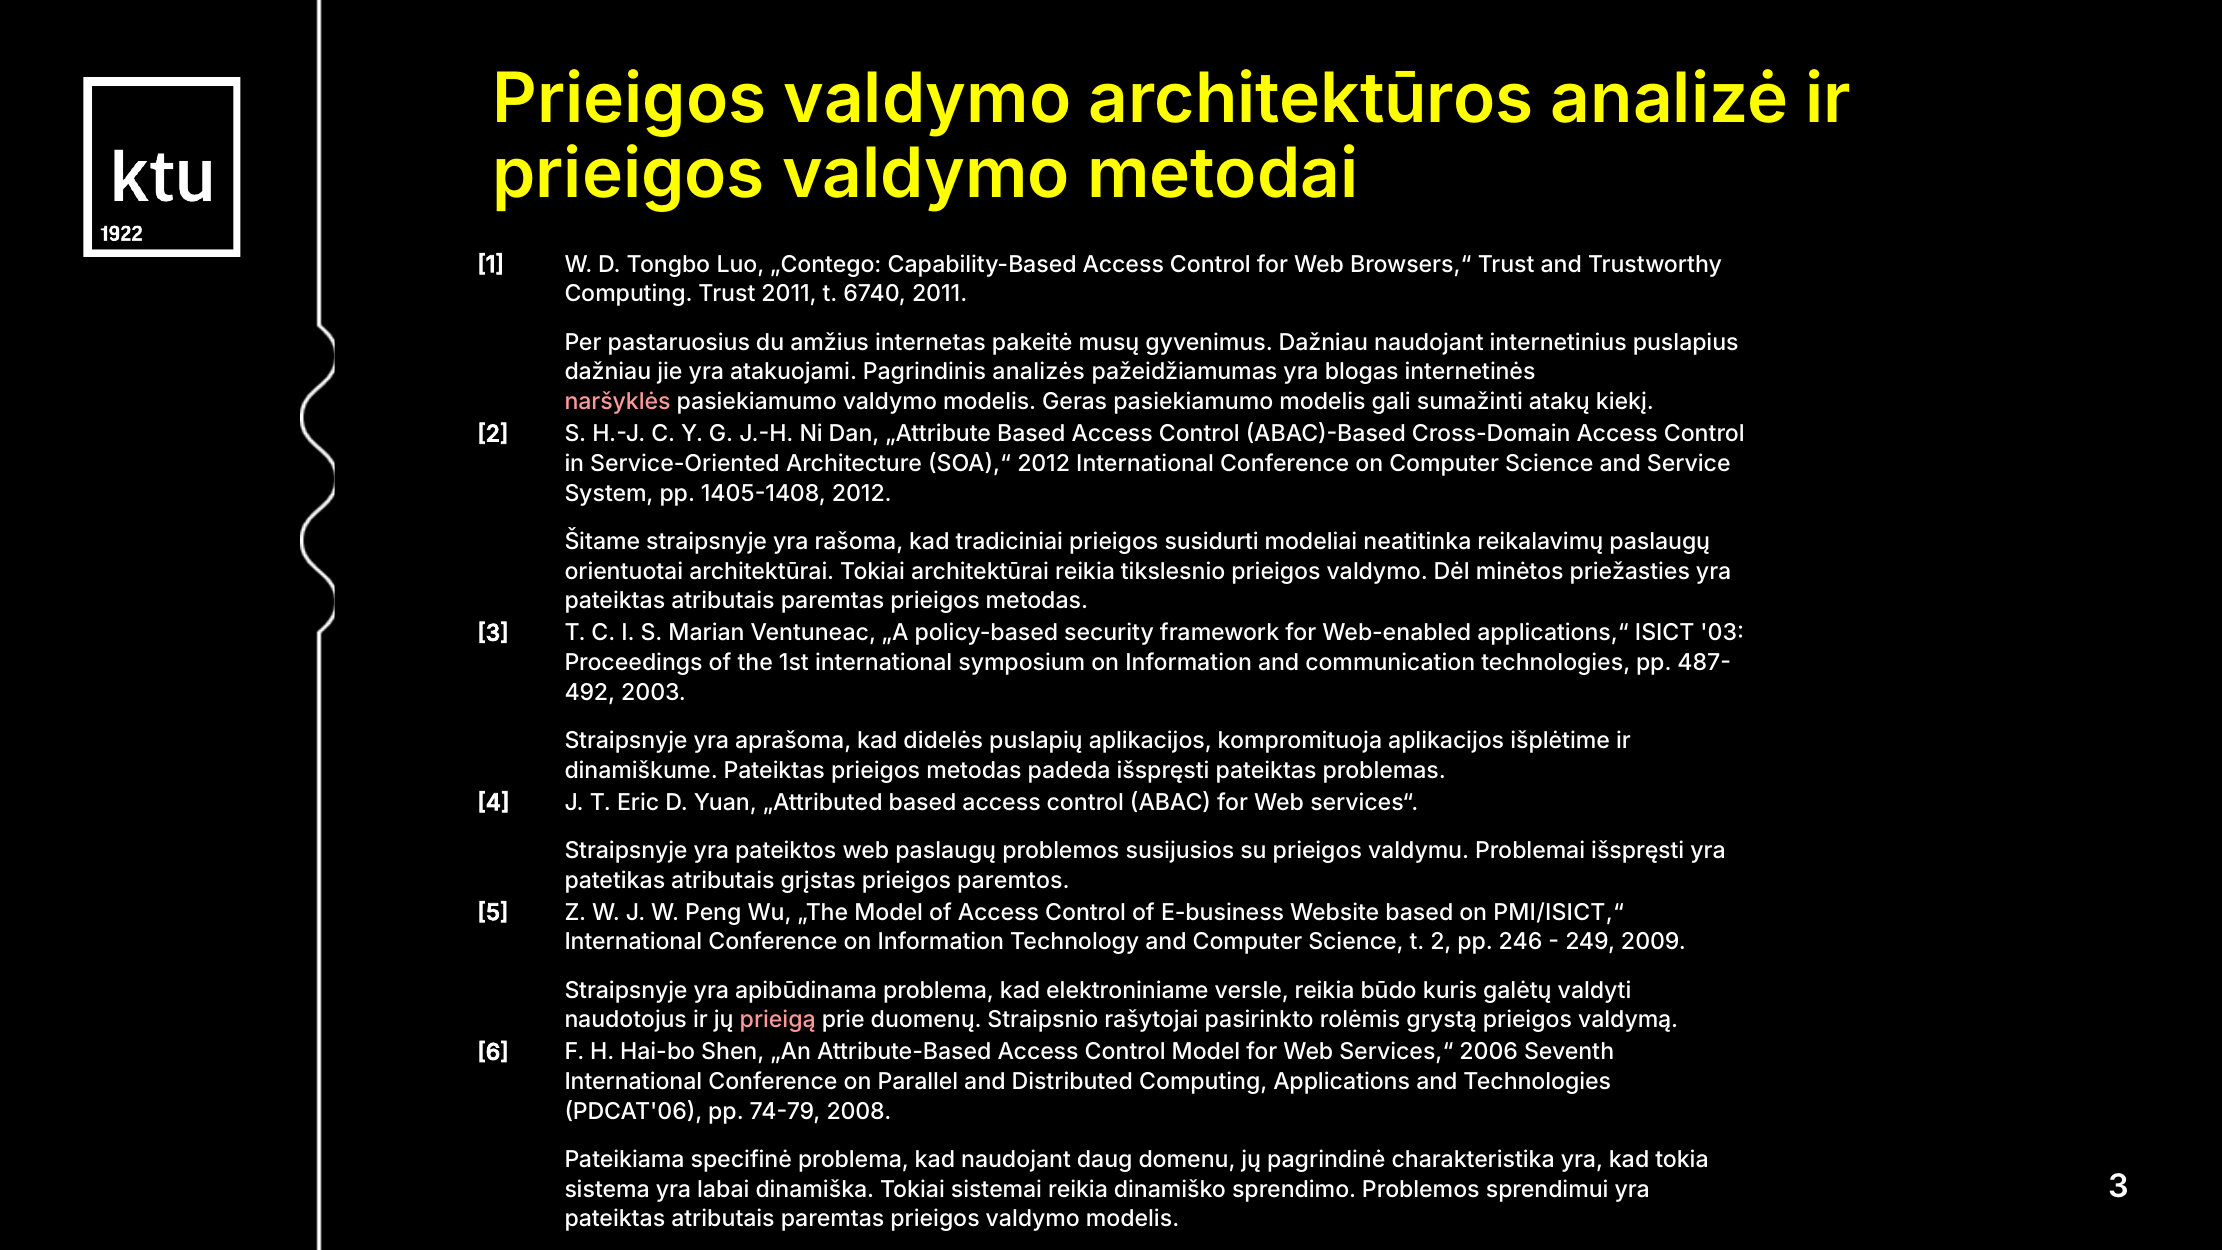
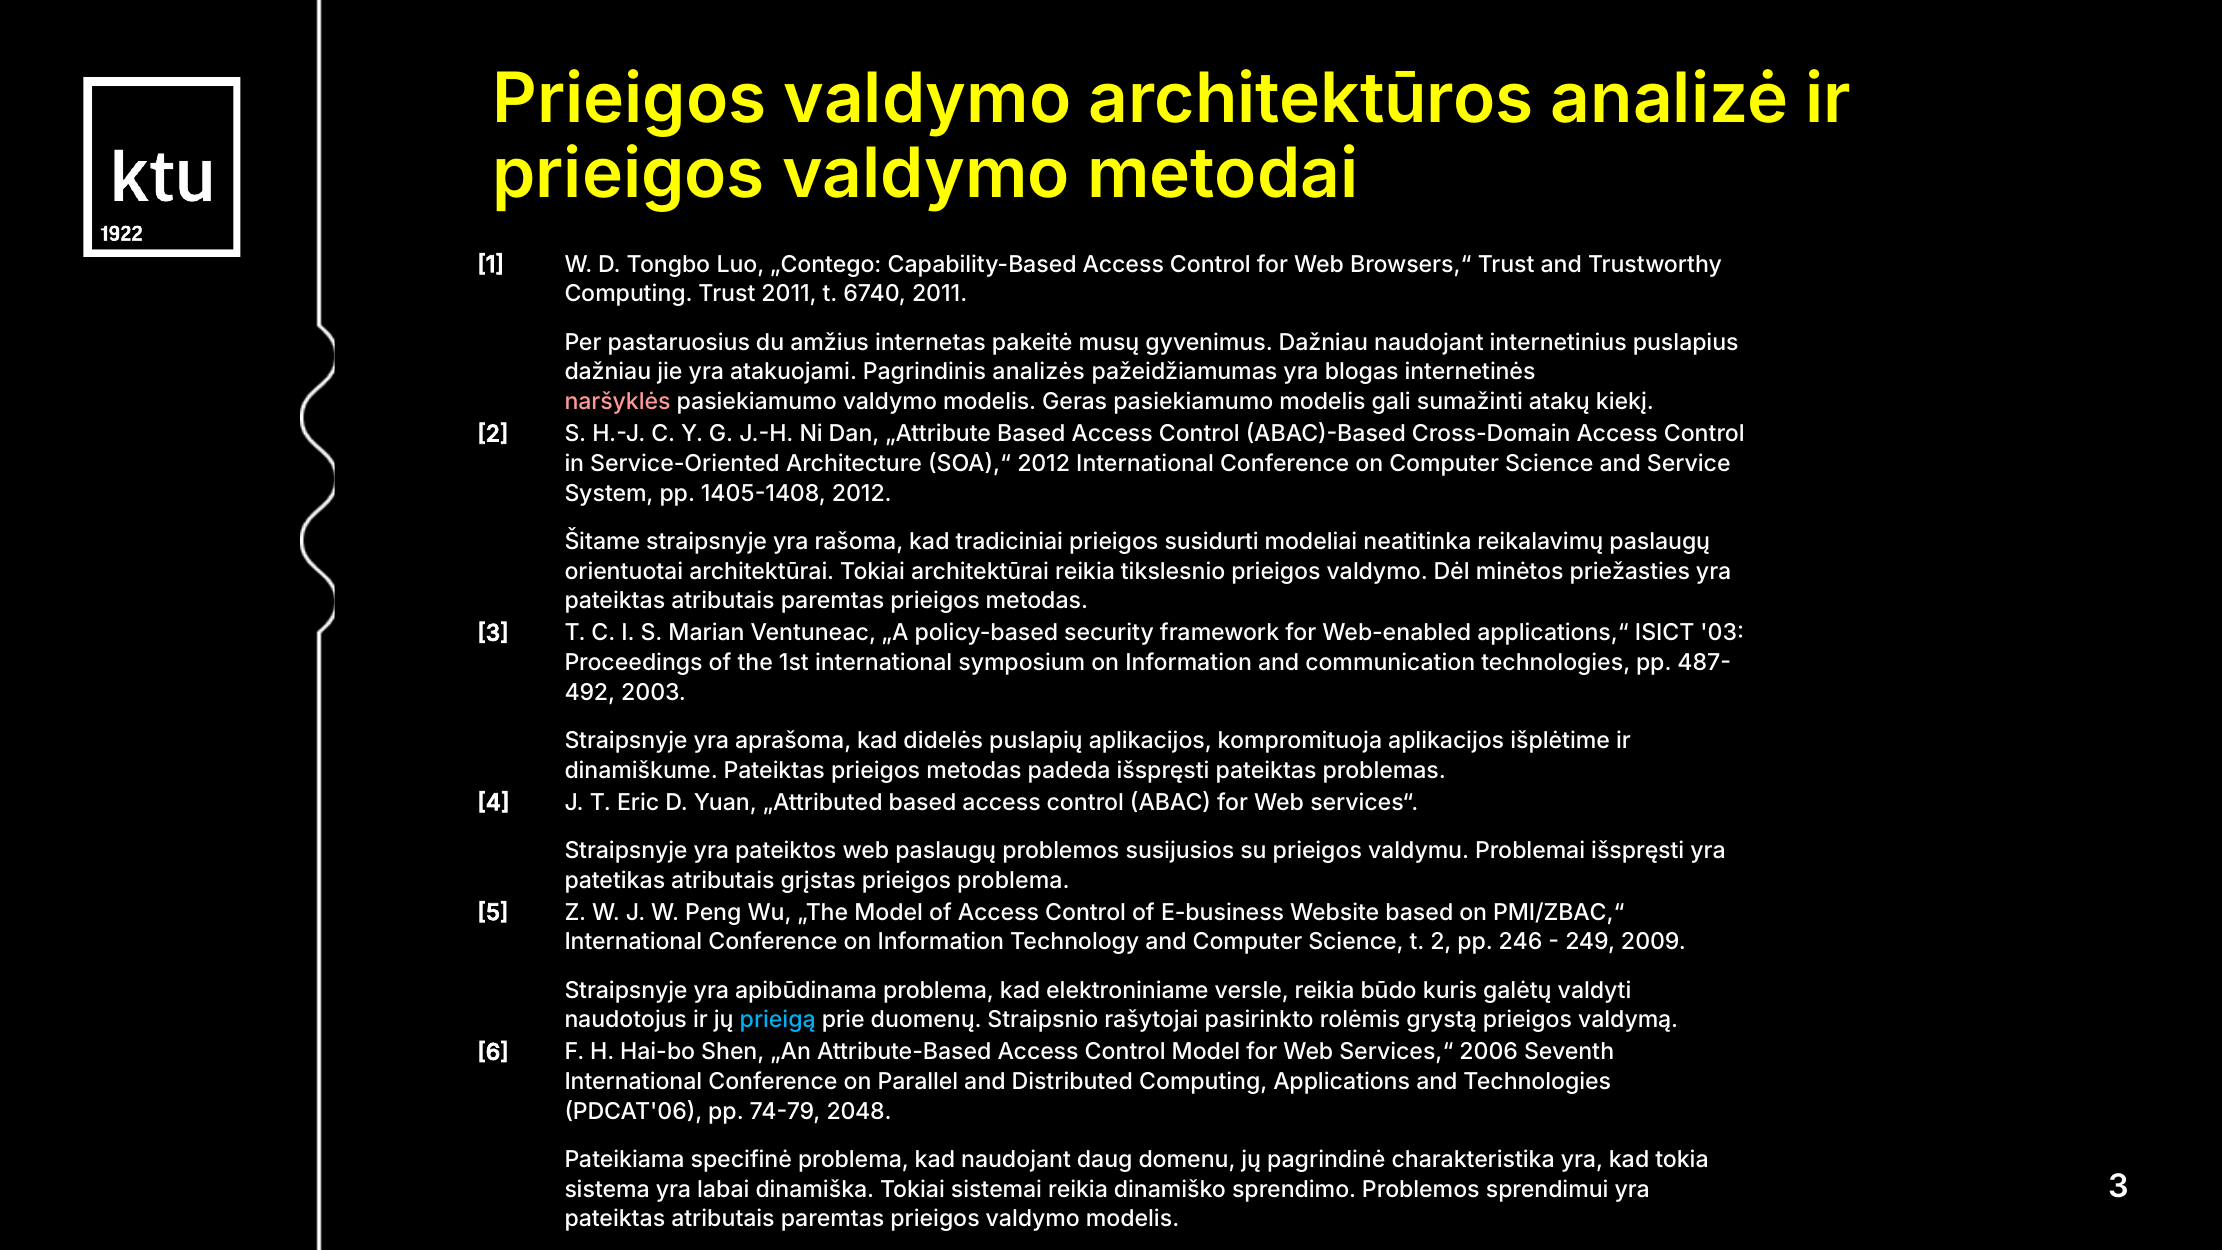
prieigos paremtos: paremtos -> problema
PMI/ISICT,“: PMI/ISICT,“ -> PMI/ZBAC,“
prieigą colour: pink -> light blue
2008: 2008 -> 2048
